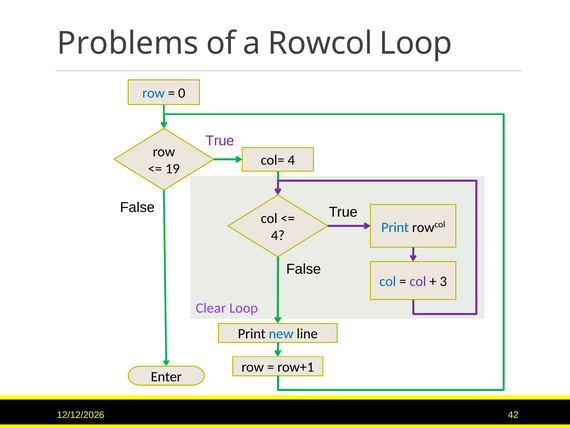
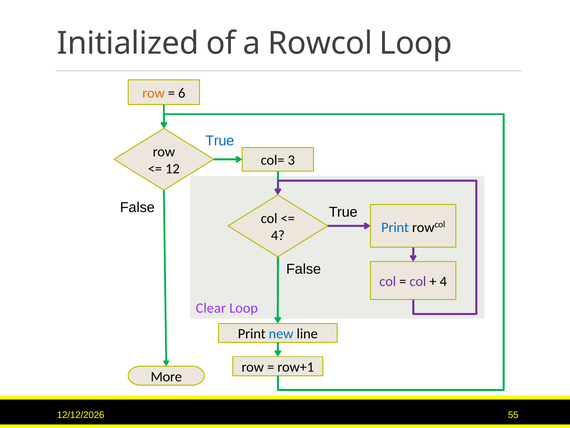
Problems: Problems -> Initialized
row at (154, 93) colour: blue -> orange
0: 0 -> 6
True at (220, 141) colour: purple -> blue
col= 4: 4 -> 3
19: 19 -> 12
col at (388, 281) colour: blue -> purple
3 at (443, 281): 3 -> 4
Enter: Enter -> More
42: 42 -> 55
